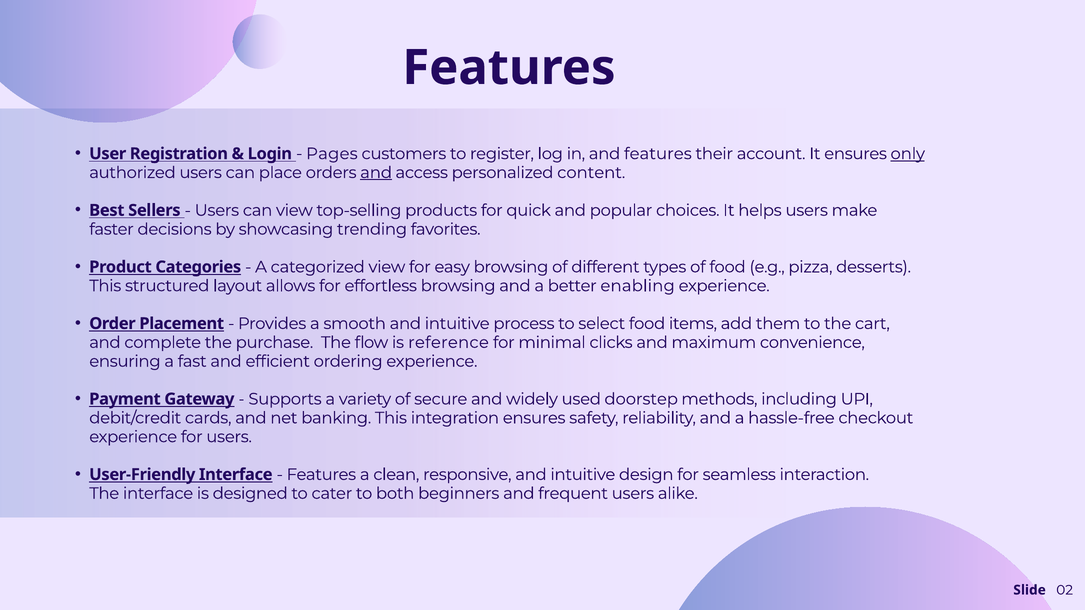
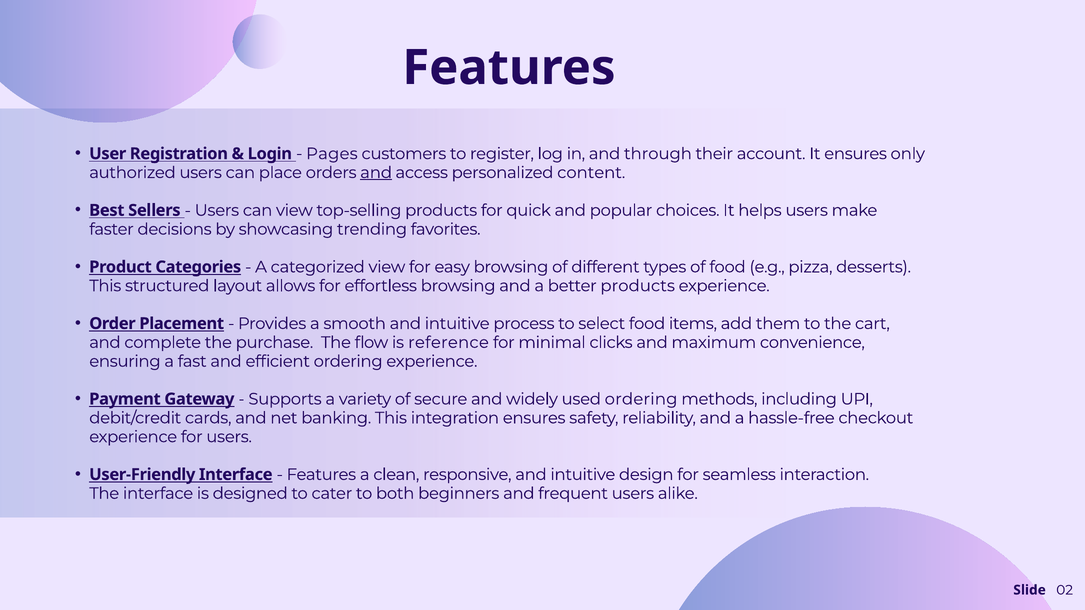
and features: features -> through
only underline: present -> none
better enabling: enabling -> products
used doorstep: doorstep -> ordering
